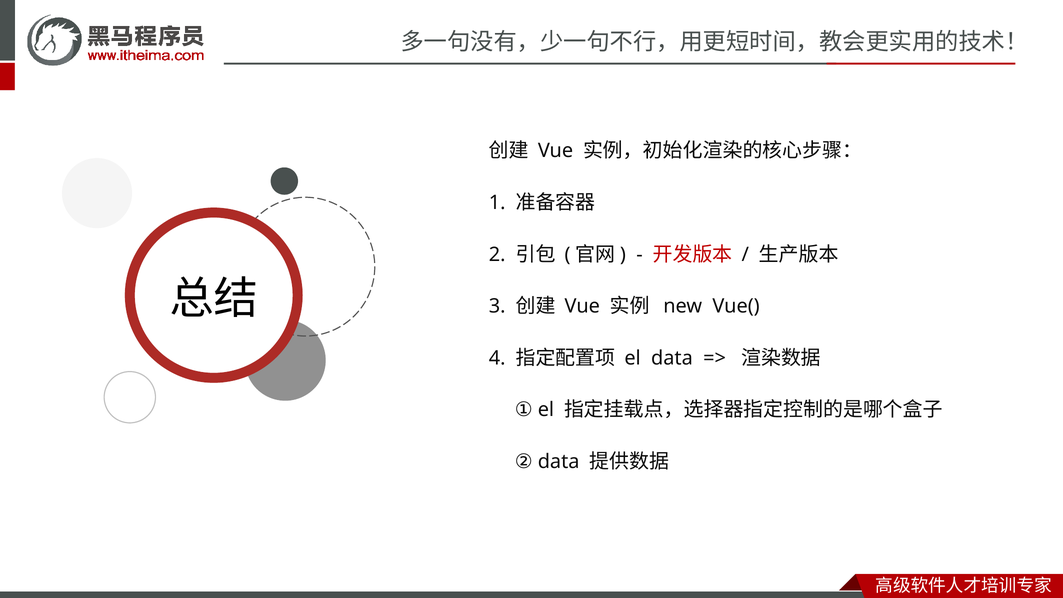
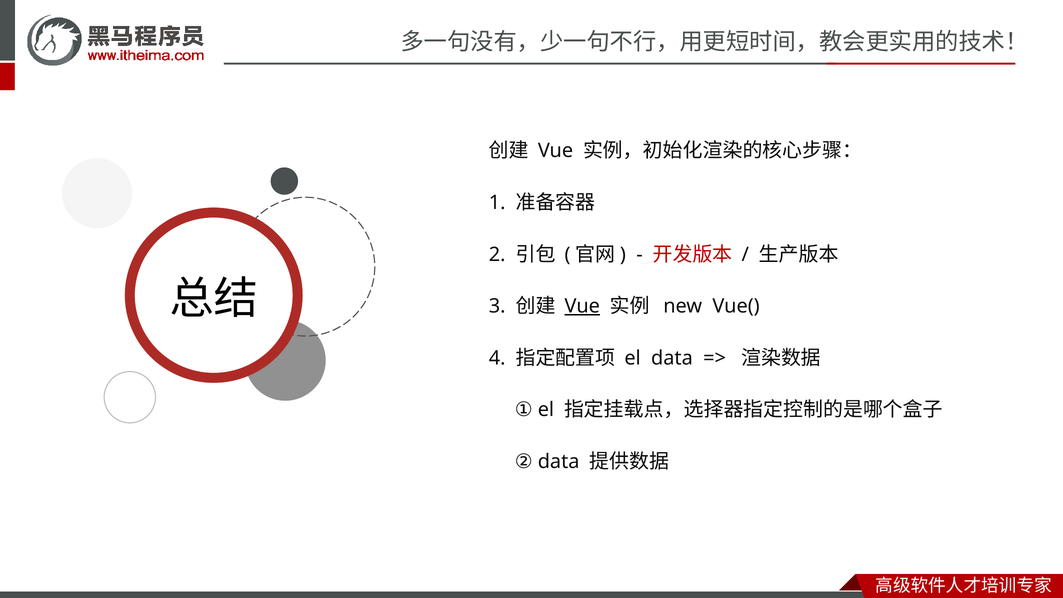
Vue at (582, 306) underline: none -> present
